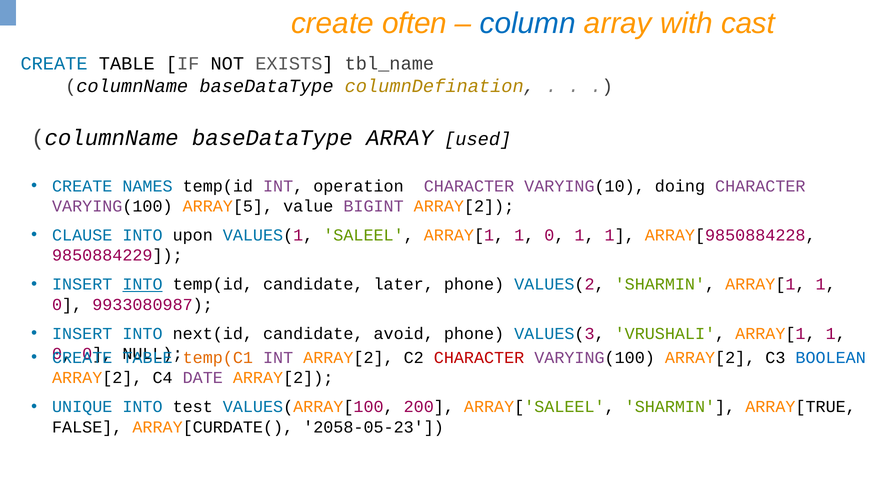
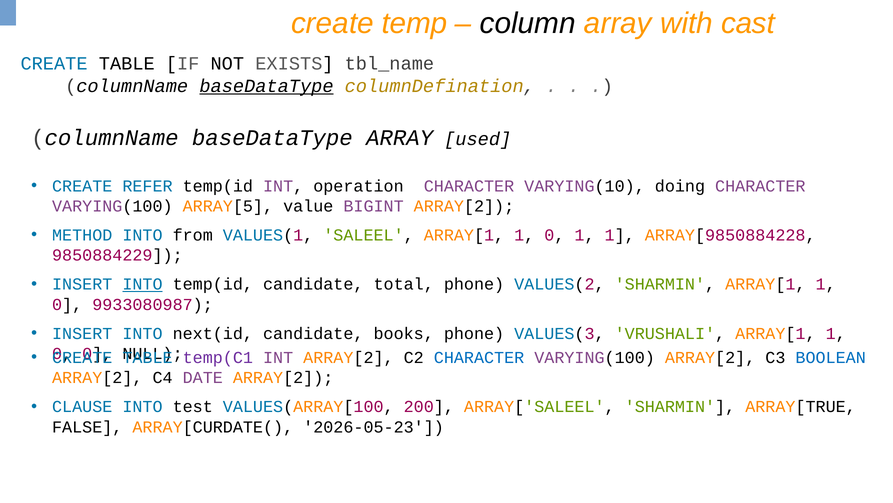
often: often -> temp
column colour: blue -> black
baseDataType at (266, 86) underline: none -> present
NAMES: NAMES -> REFER
CLAUSE: CLAUSE -> METHOD
upon: upon -> from
later: later -> total
avoid: avoid -> books
temp(C1 colour: orange -> purple
CHARACTER at (479, 357) colour: red -> blue
UNIQUE: UNIQUE -> CLAUSE
2058-05-23: 2058-05-23 -> 2026-05-23
